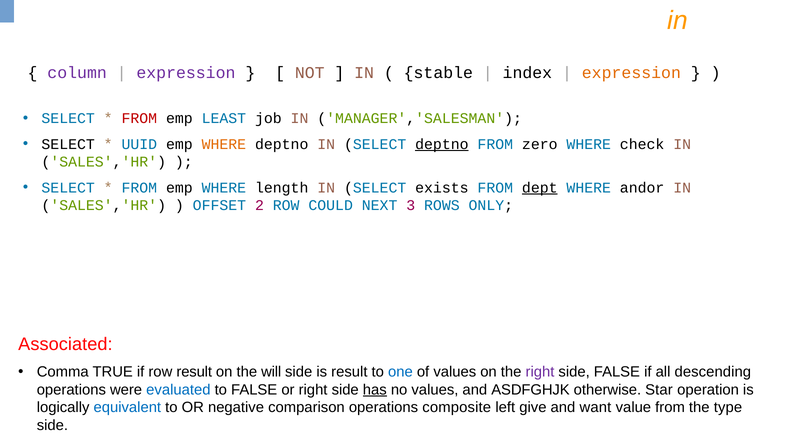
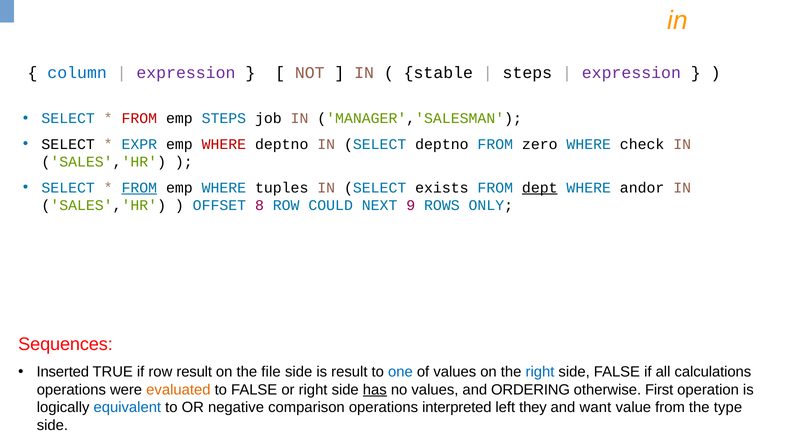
column colour: purple -> blue
index at (527, 73): index -> steps
expression at (631, 73) colour: orange -> purple
emp LEAST: LEAST -> STEPS
UUID: UUID -> EXPR
WHERE at (224, 144) colour: orange -> red
deptno at (442, 144) underline: present -> none
FROM at (139, 188) underline: none -> present
length: length -> tuples
2: 2 -> 8
3: 3 -> 9
Associated: Associated -> Sequences
Comma: Comma -> Inserted
will: will -> file
right at (540, 372) colour: purple -> blue
descending: descending -> calculations
evaluated colour: blue -> orange
ASDFGHJK: ASDFGHJK -> ORDERING
Star: Star -> First
composite: composite -> interpreted
give: give -> they
